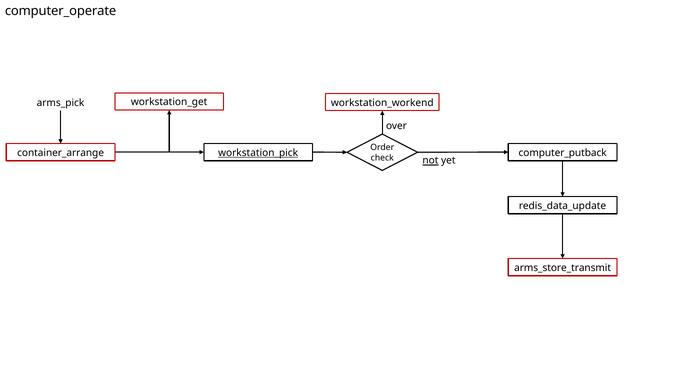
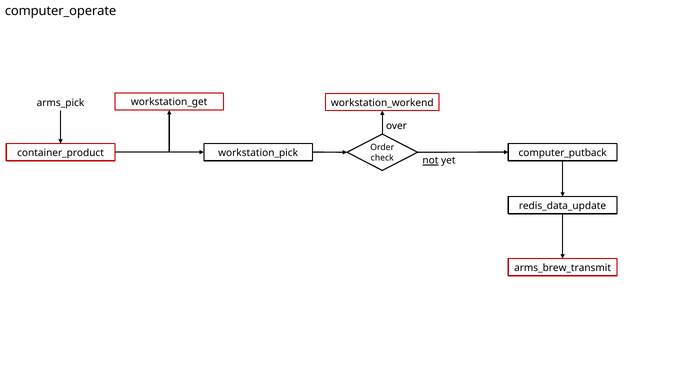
container_arrange: container_arrange -> container_product
workstation_pick underline: present -> none
arms_store_transmit: arms_store_transmit -> arms_brew_transmit
